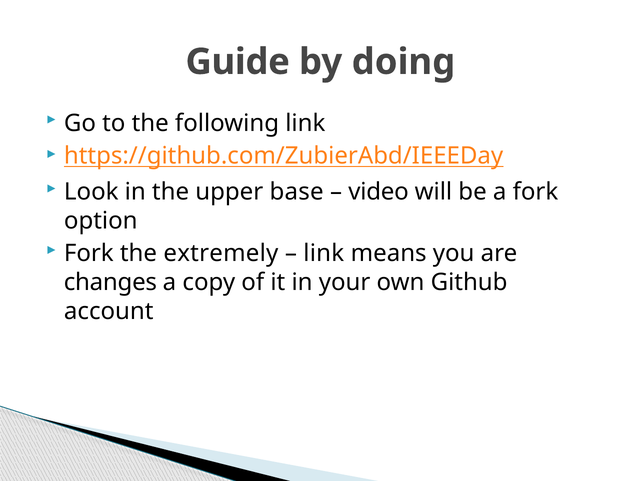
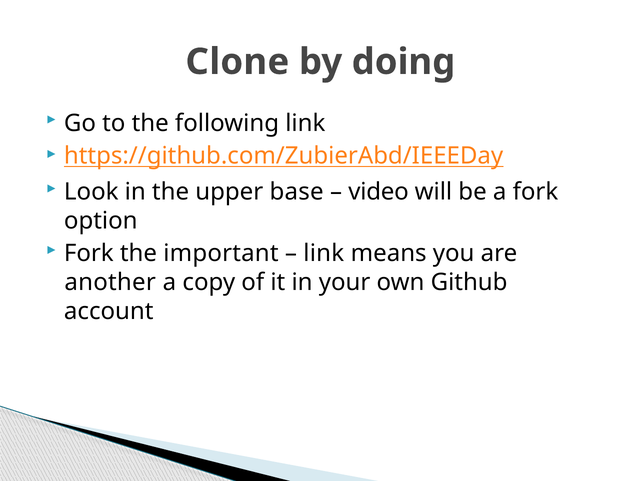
Guide: Guide -> Clone
extremely: extremely -> important
changes: changes -> another
